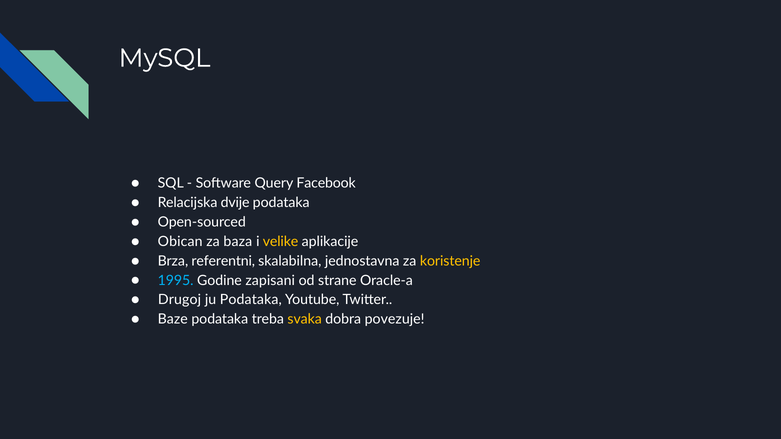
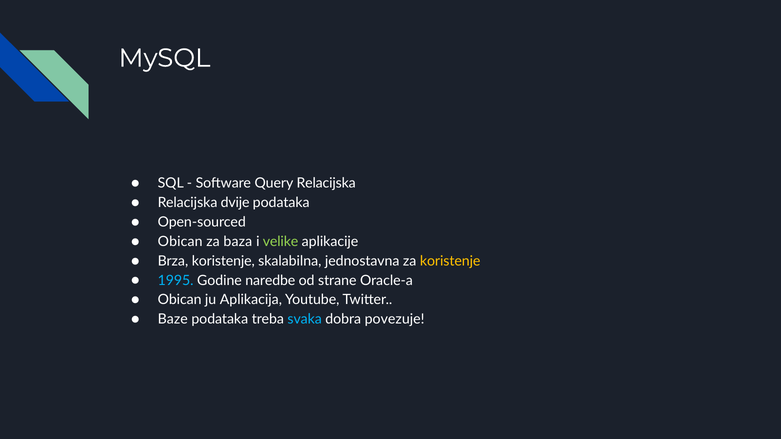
Query Facebook: Facebook -> Relacijska
velike colour: yellow -> light green
Brza referentni: referentni -> koristenje
zapisani: zapisani -> naredbe
Drugoj at (179, 300): Drugoj -> Obican
ju Podataka: Podataka -> Aplikacija
svaka colour: yellow -> light blue
